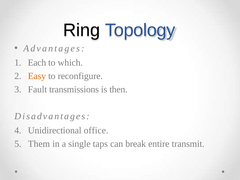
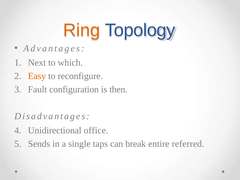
Ring colour: black -> orange
Each: Each -> Next
transmissions: transmissions -> configuration
Them: Them -> Sends
transmit: transmit -> referred
